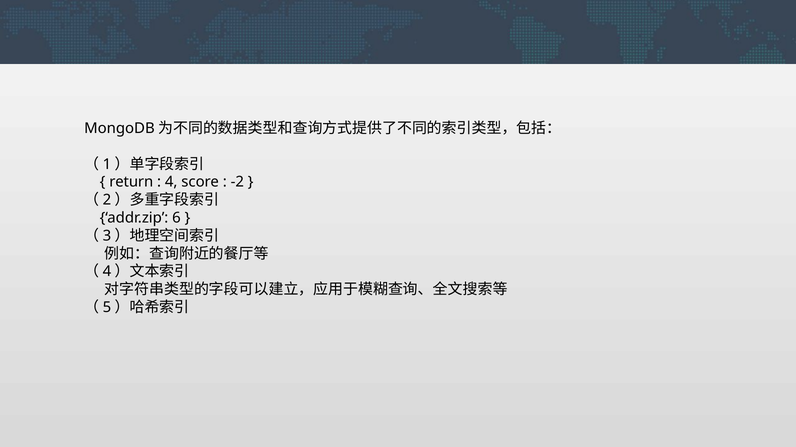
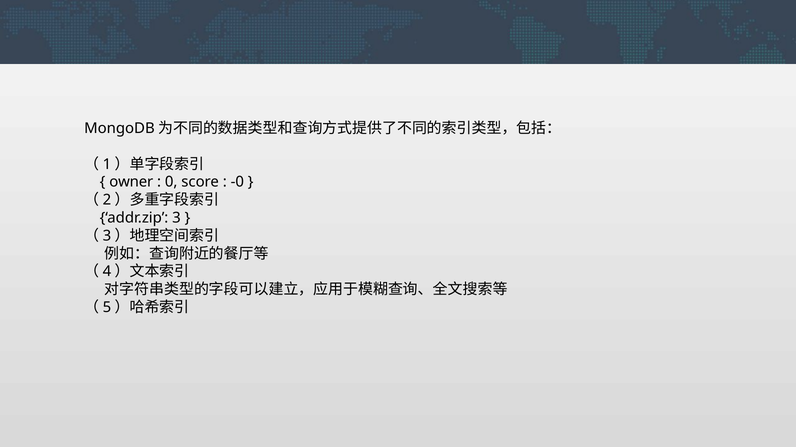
return: return -> owner
4: 4 -> 0
-2: -2 -> -0
6: 6 -> 3
